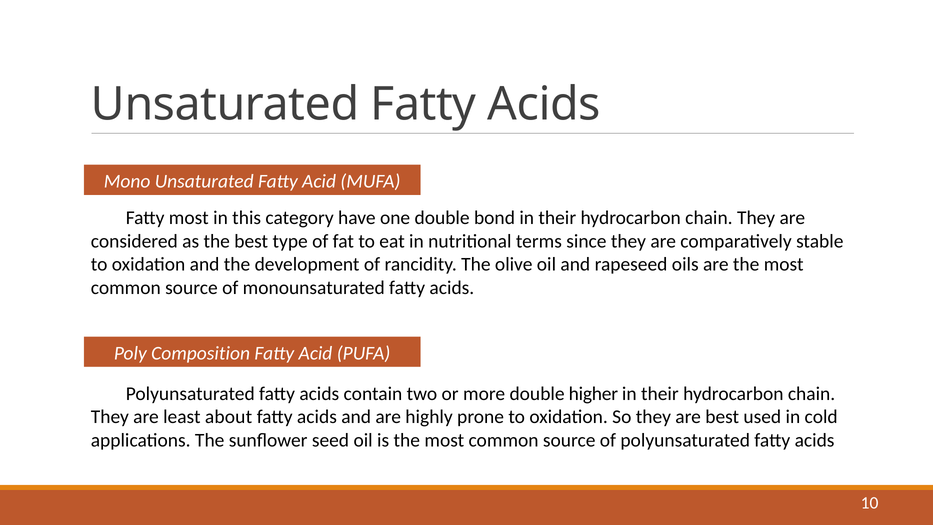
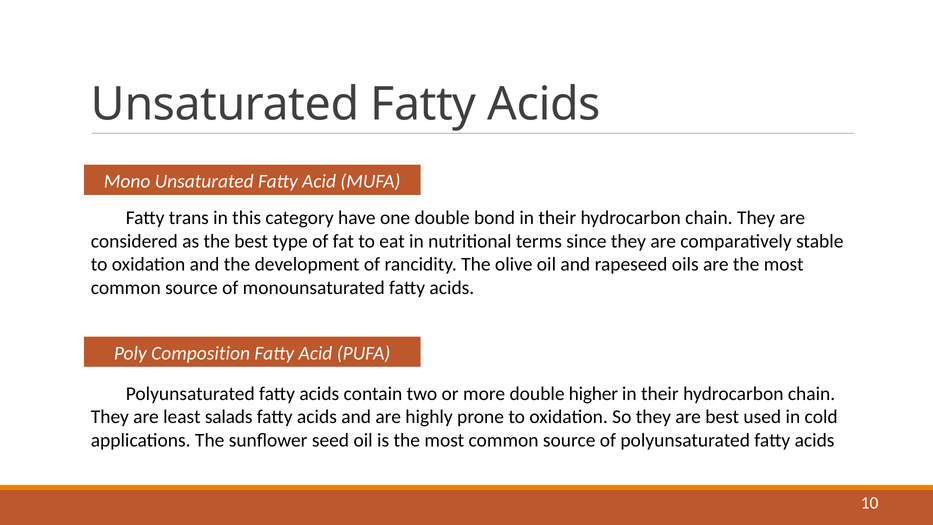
Fatty most: most -> trans
about: about -> salads
